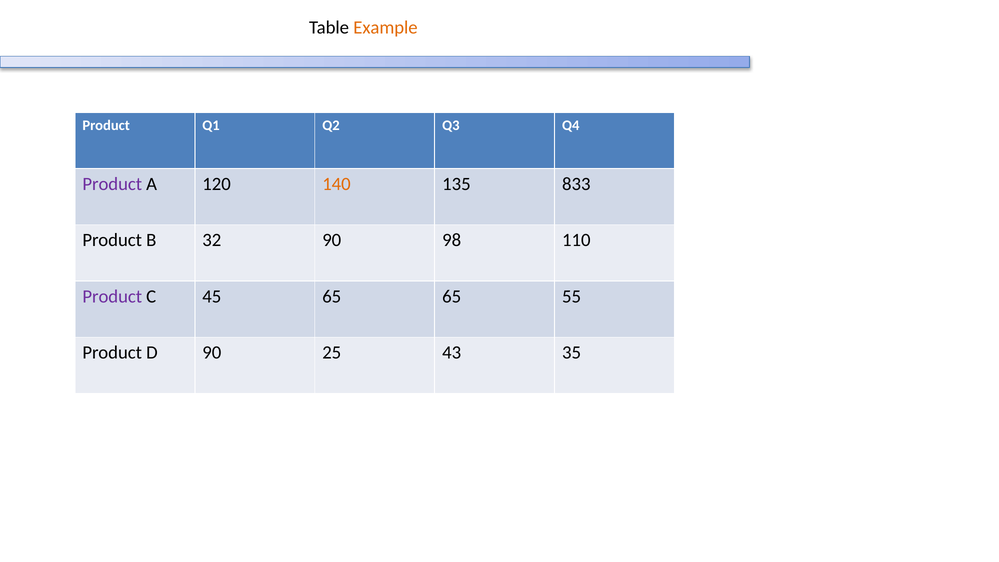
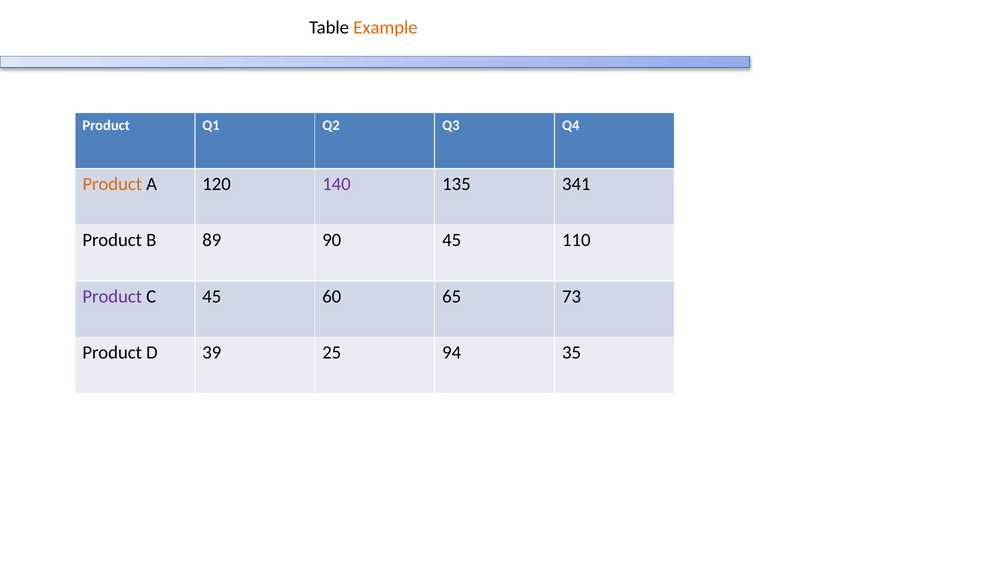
Product at (112, 184) colour: purple -> orange
140 colour: orange -> purple
833: 833 -> 341
32: 32 -> 89
90 98: 98 -> 45
45 65: 65 -> 60
55: 55 -> 73
D 90: 90 -> 39
43: 43 -> 94
